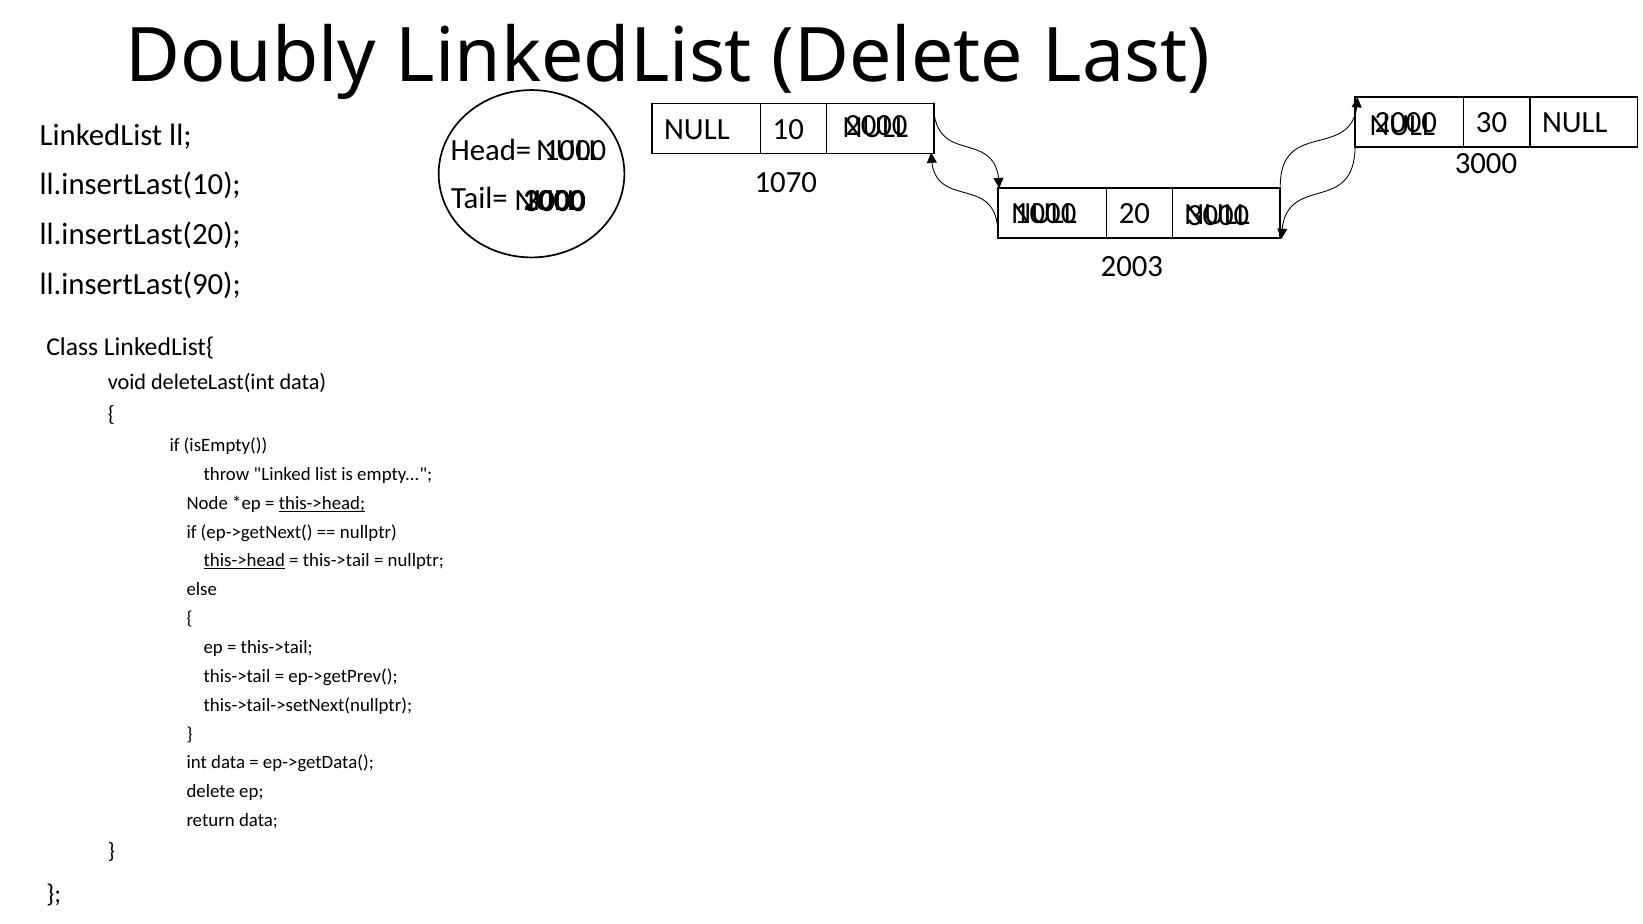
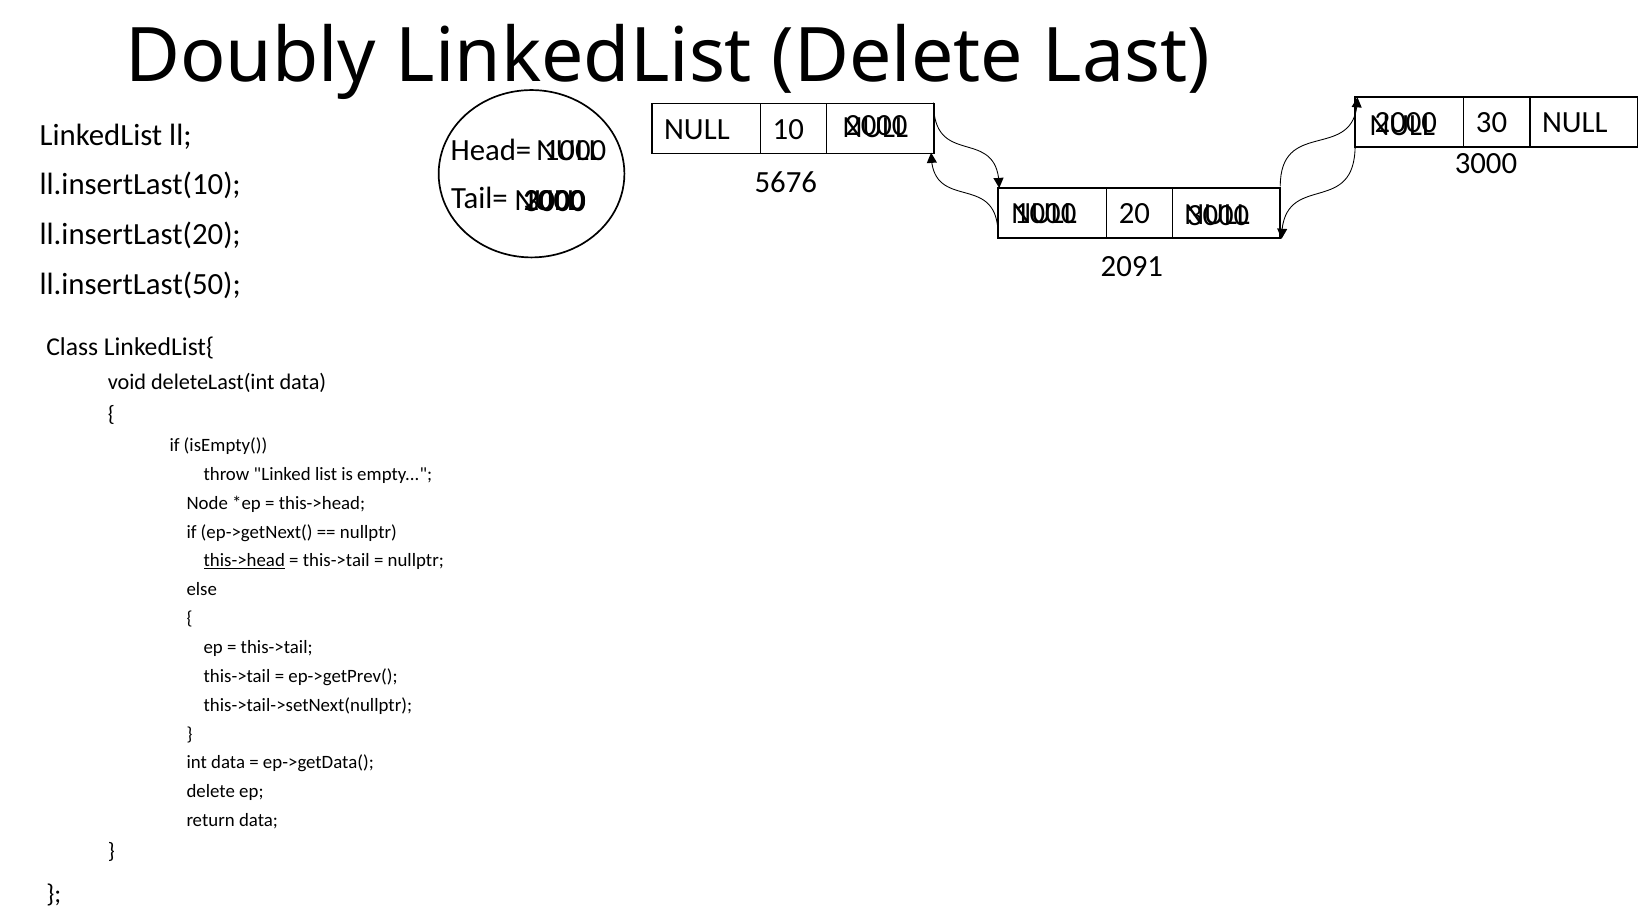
1070: 1070 -> 5676
2003: 2003 -> 2091
ll.insertLast(90: ll.insertLast(90 -> ll.insertLast(50
this->head at (322, 503) underline: present -> none
